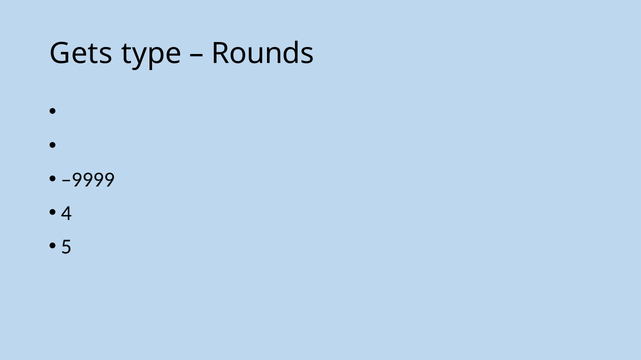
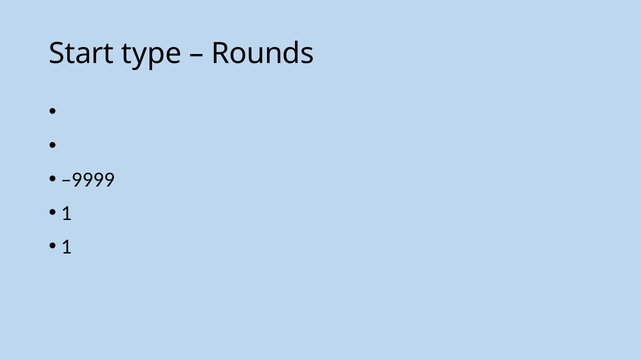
Gets: Gets -> Start
4 at (66, 214): 4 -> 1
5 at (66, 247): 5 -> 1
